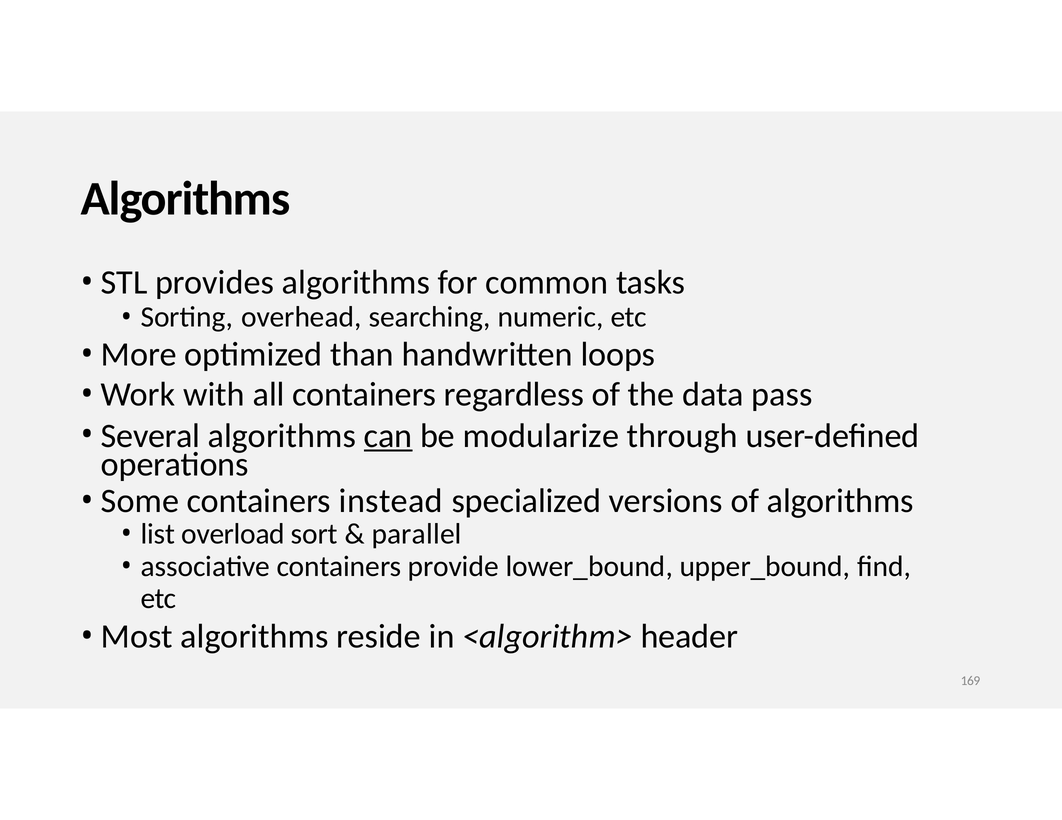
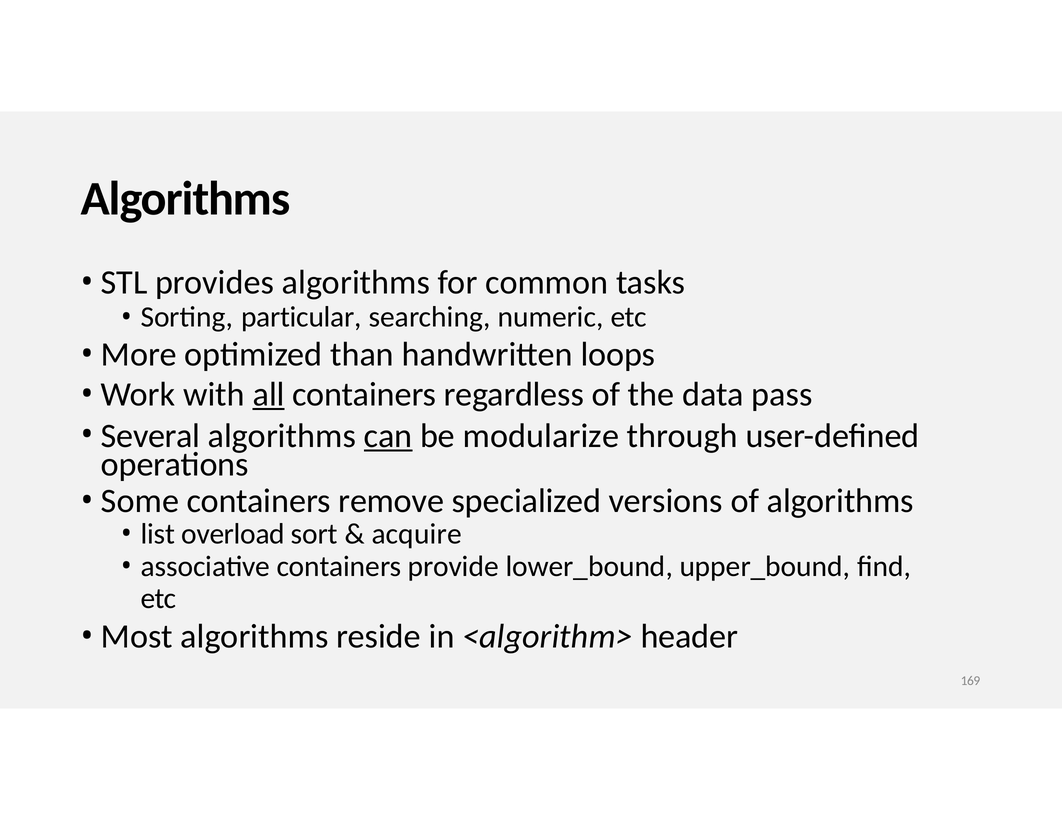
overhead: overhead -> particular
all underline: none -> present
instead: instead -> remove
parallel: parallel -> acquire
